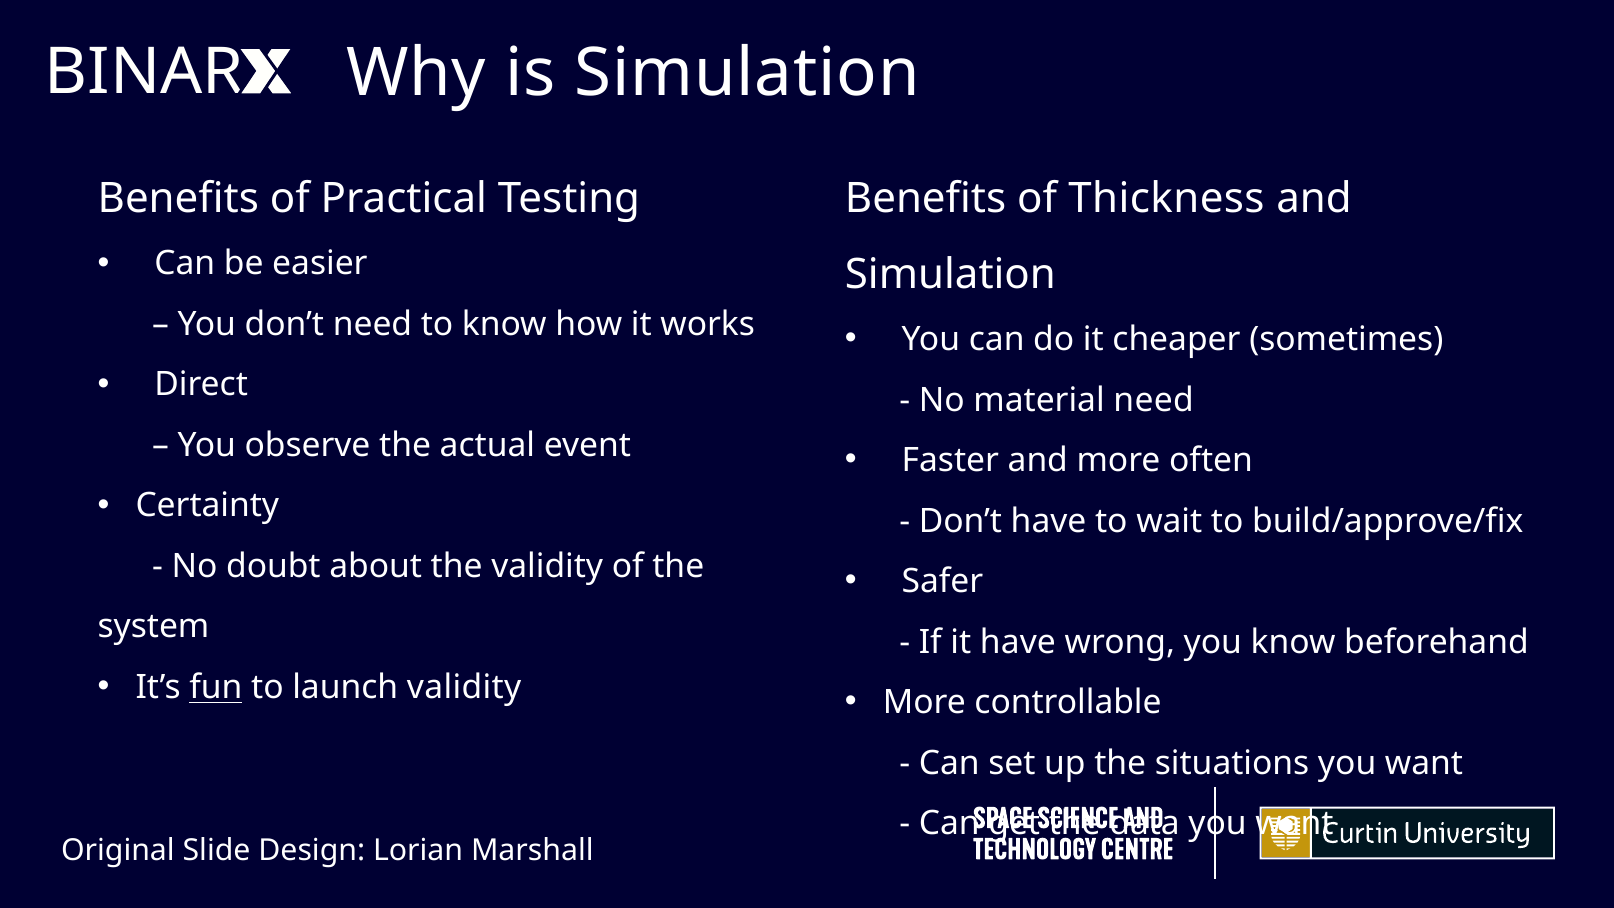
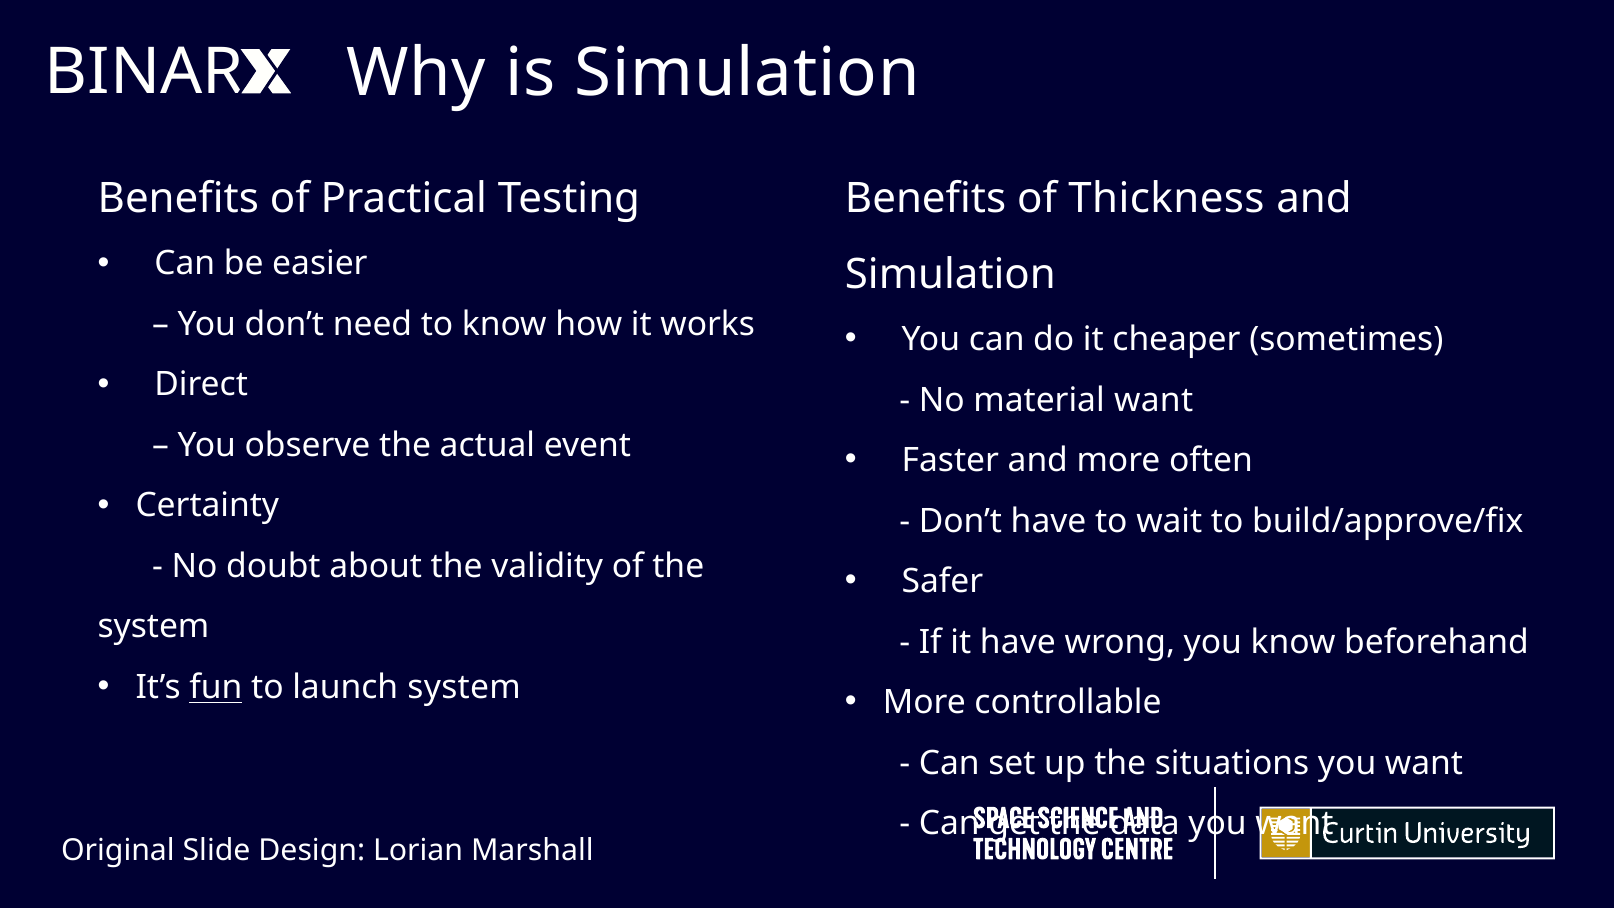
material need: need -> want
launch validity: validity -> system
